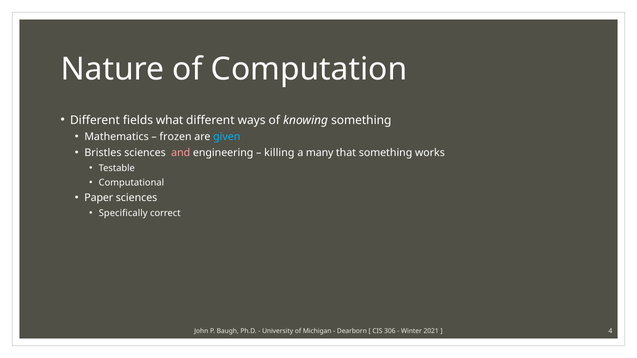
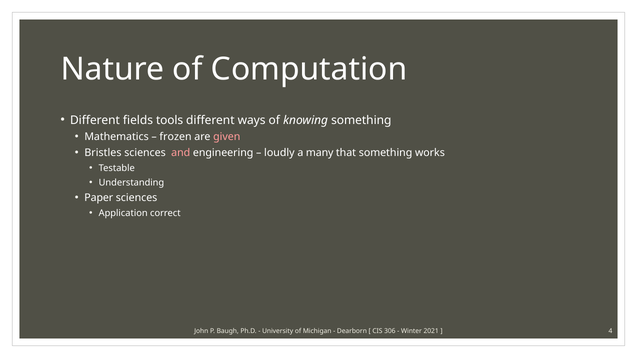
what: what -> tools
given colour: light blue -> pink
killing: killing -> loudly
Computational: Computational -> Understanding
Specifically: Specifically -> Application
